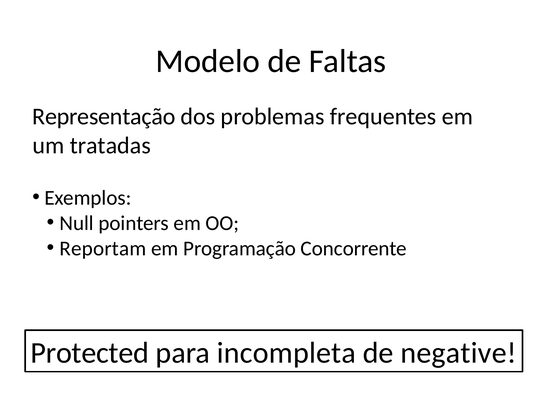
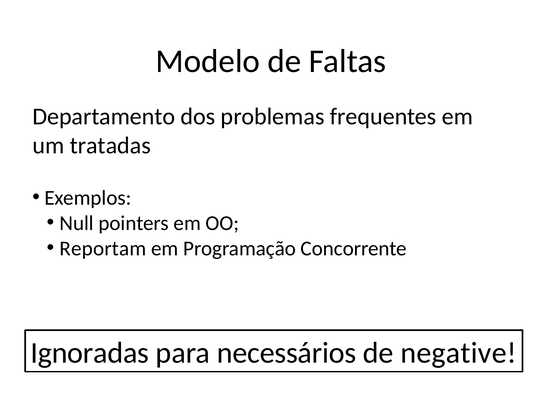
Representação: Representação -> Departamento
Protected: Protected -> Ignoradas
incompleta: incompleta -> necessários
